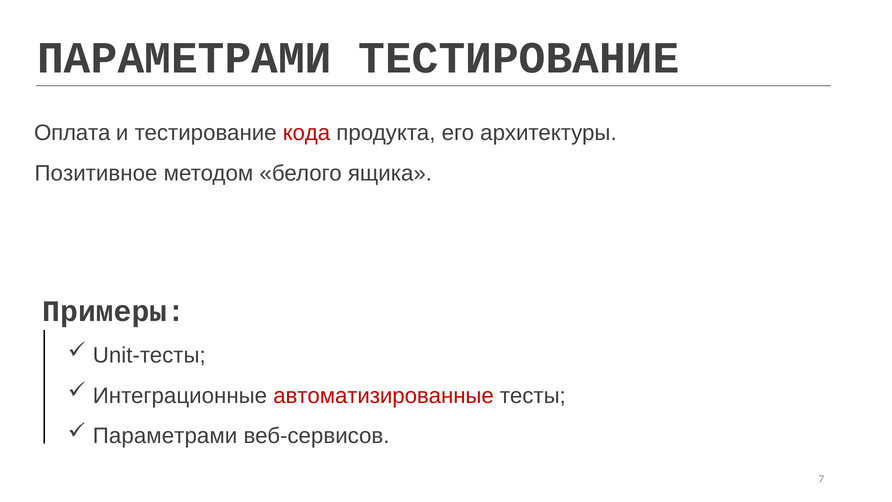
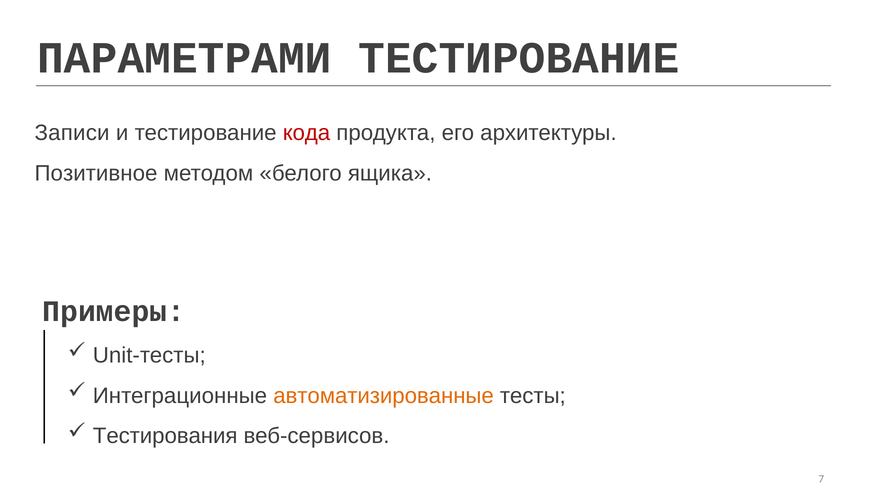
Оплата: Оплата -> Записи
автоматизированные colour: red -> orange
Параметрами at (165, 436): Параметрами -> Тестирования
